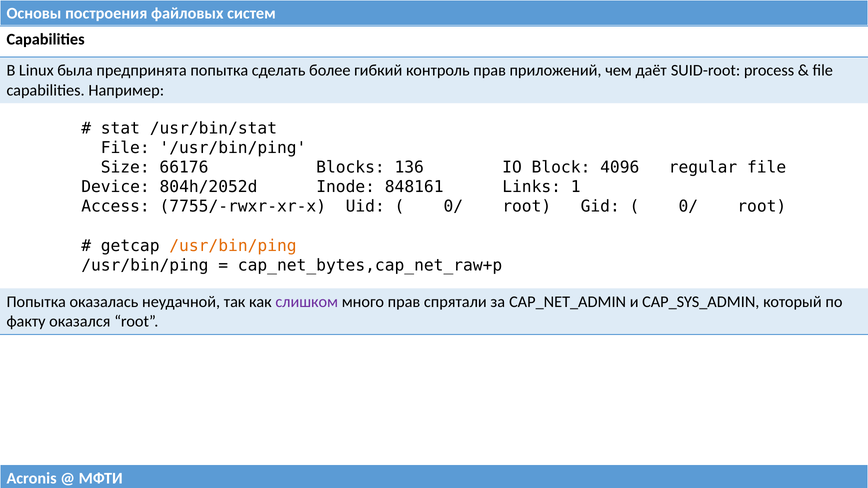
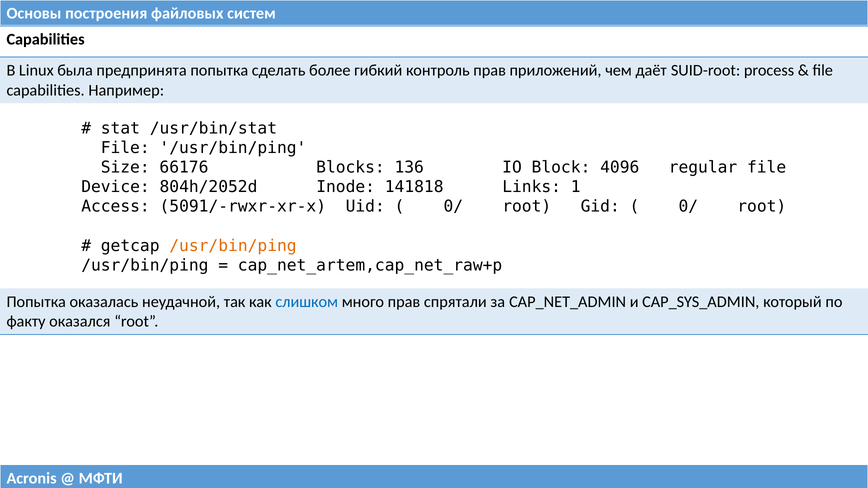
848161: 848161 -> 141818
7755/-rwxr-xr-x: 7755/-rwxr-xr-x -> 5091/-rwxr-xr-x
cap_net_bytes,cap_net_raw+p: cap_net_bytes,cap_net_raw+p -> cap_net_artem,cap_net_raw+p
слишком colour: purple -> blue
